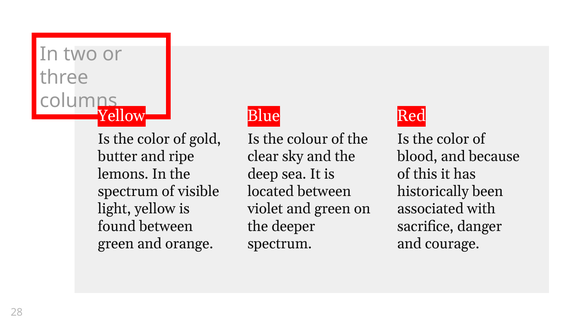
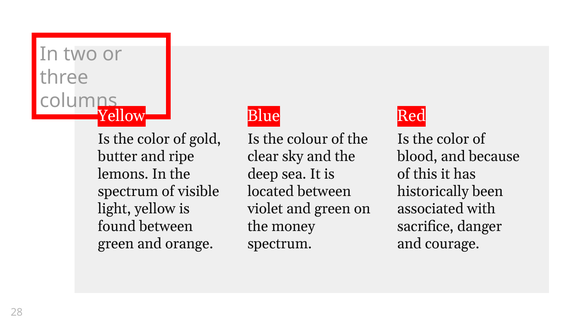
deeper: deeper -> money
